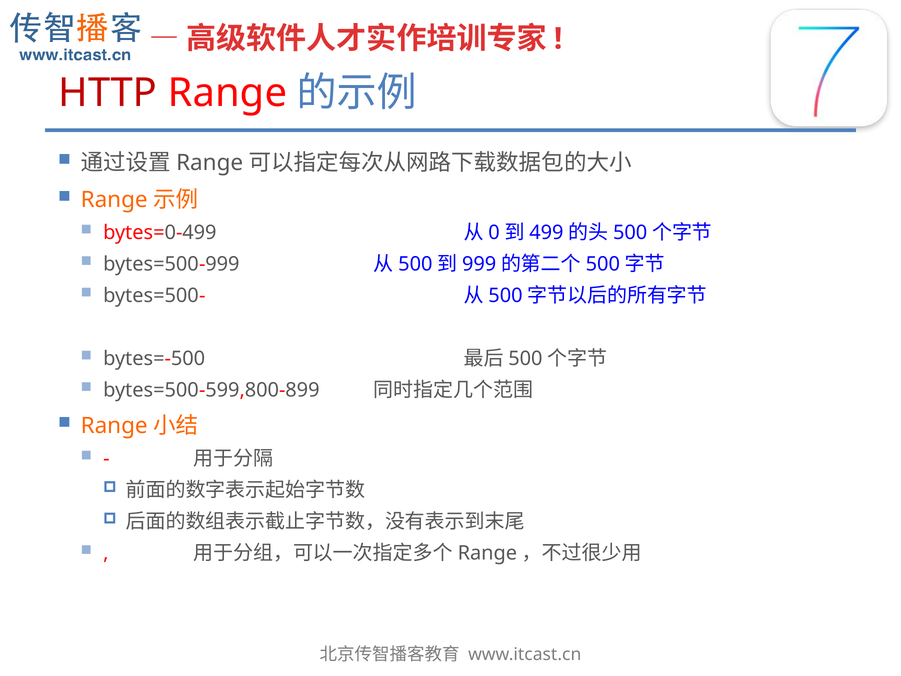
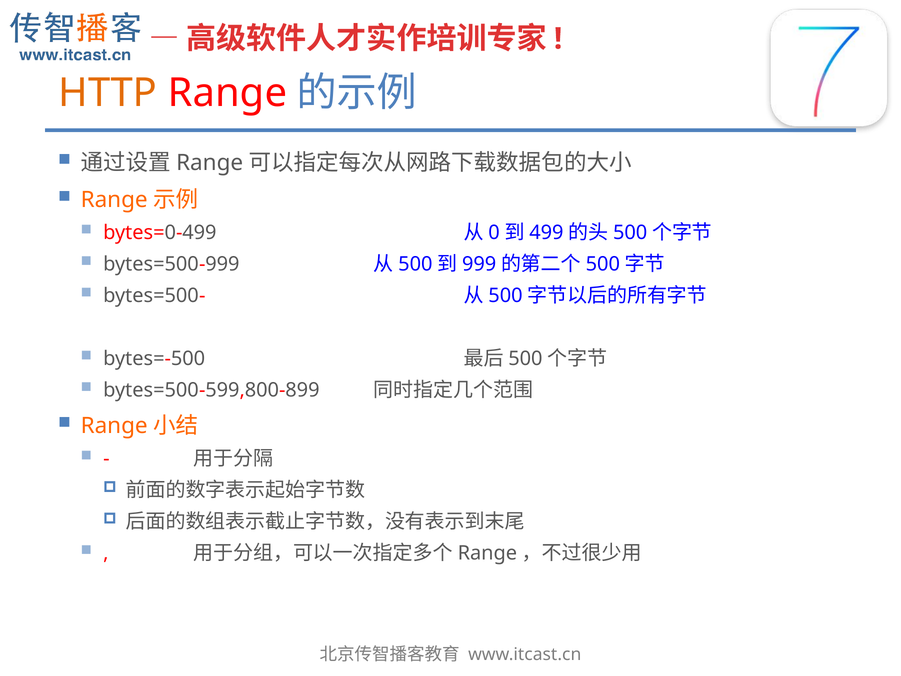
HTTP colour: red -> orange
